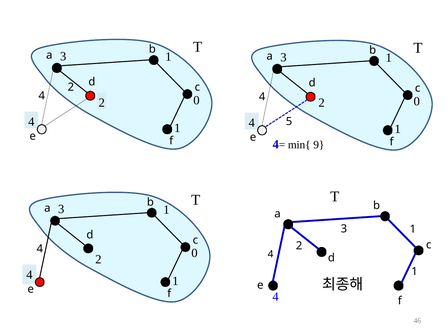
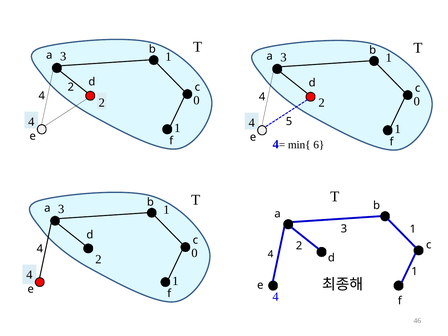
9: 9 -> 6
